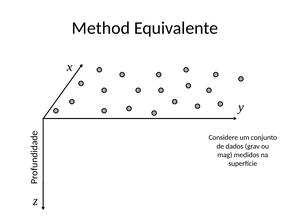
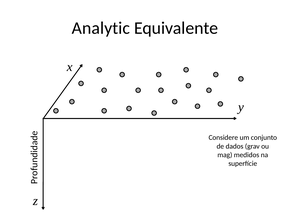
Method: Method -> Analytic
